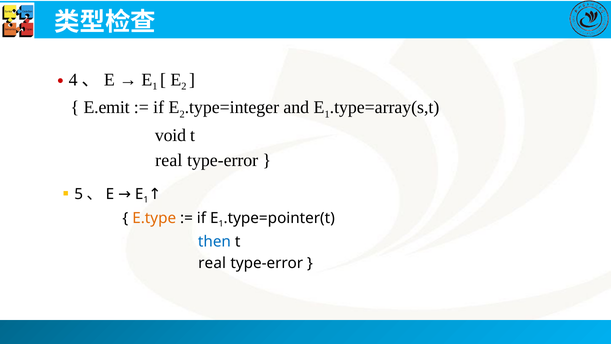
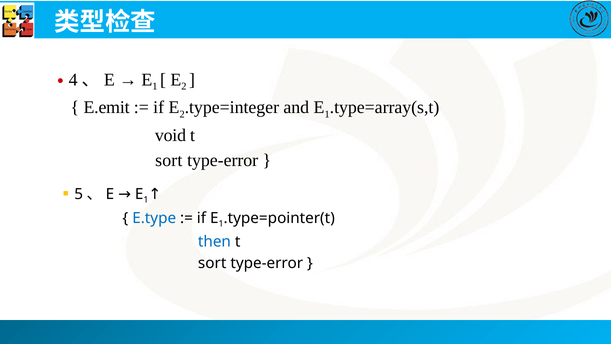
real at (169, 160): real -> sort
E.type colour: orange -> blue
real at (212, 263): real -> sort
